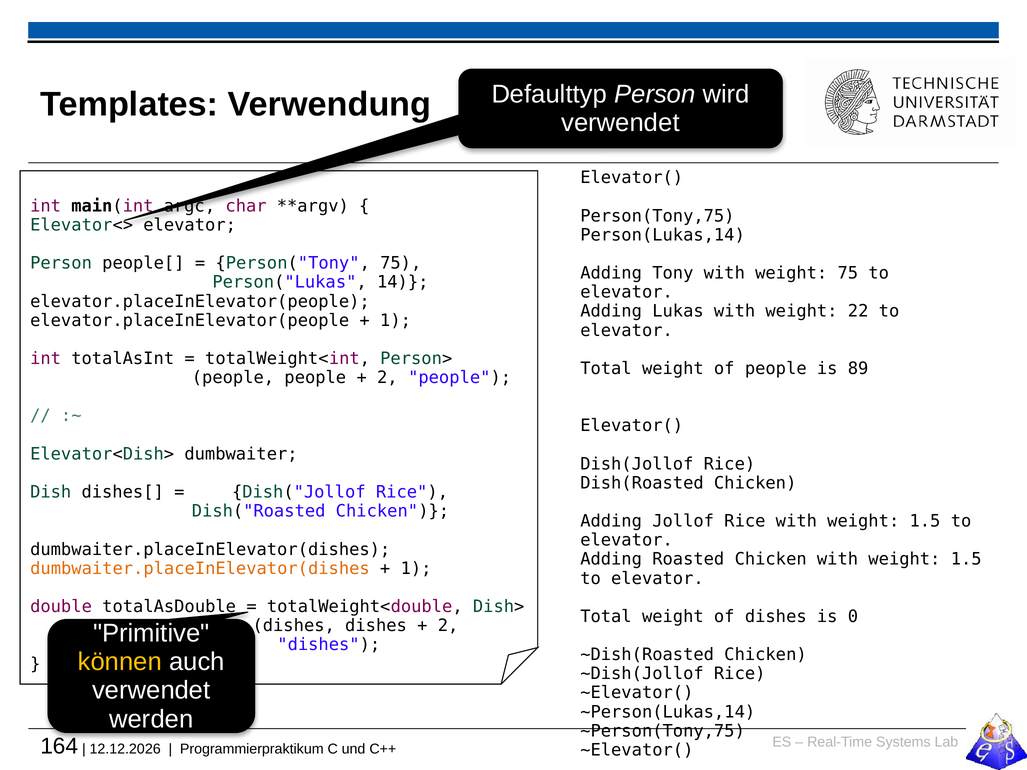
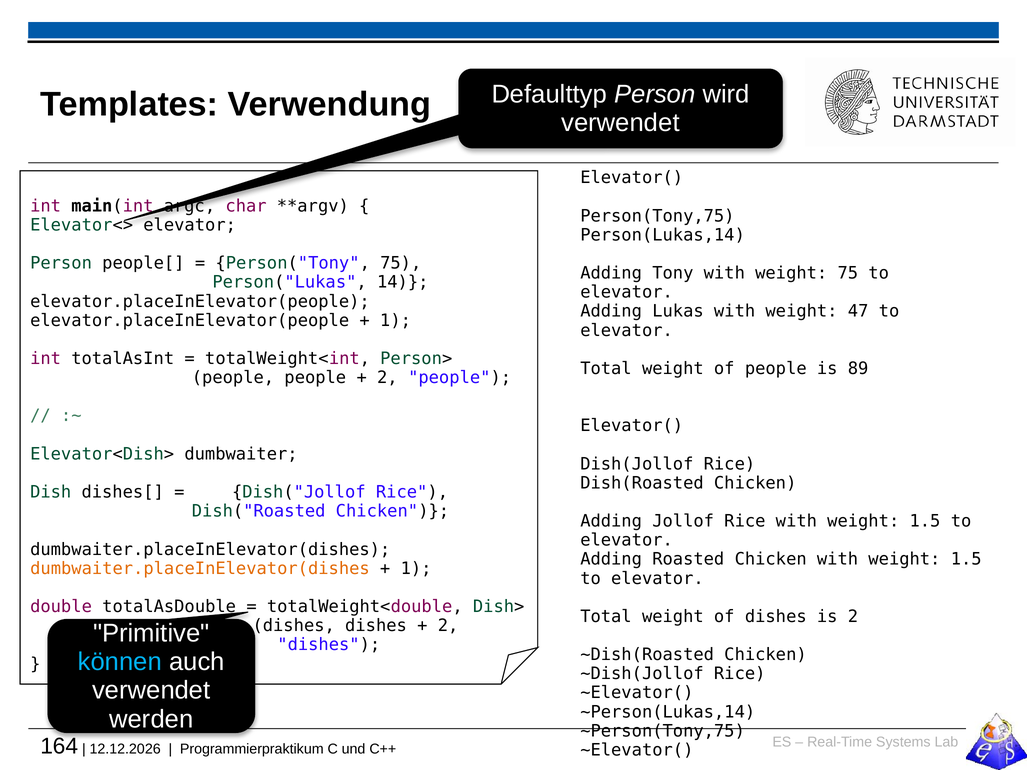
22: 22 -> 47
is 0: 0 -> 2
können colour: yellow -> light blue
